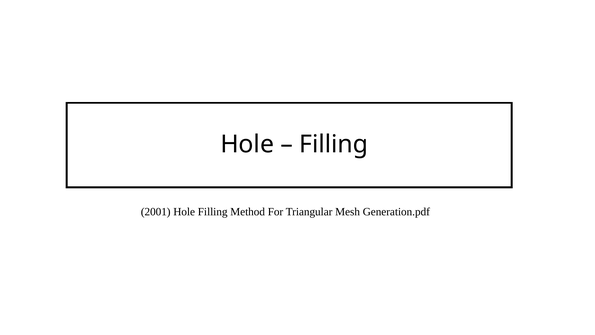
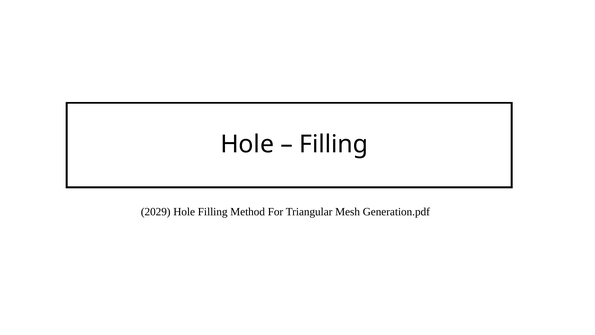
2001: 2001 -> 2029
